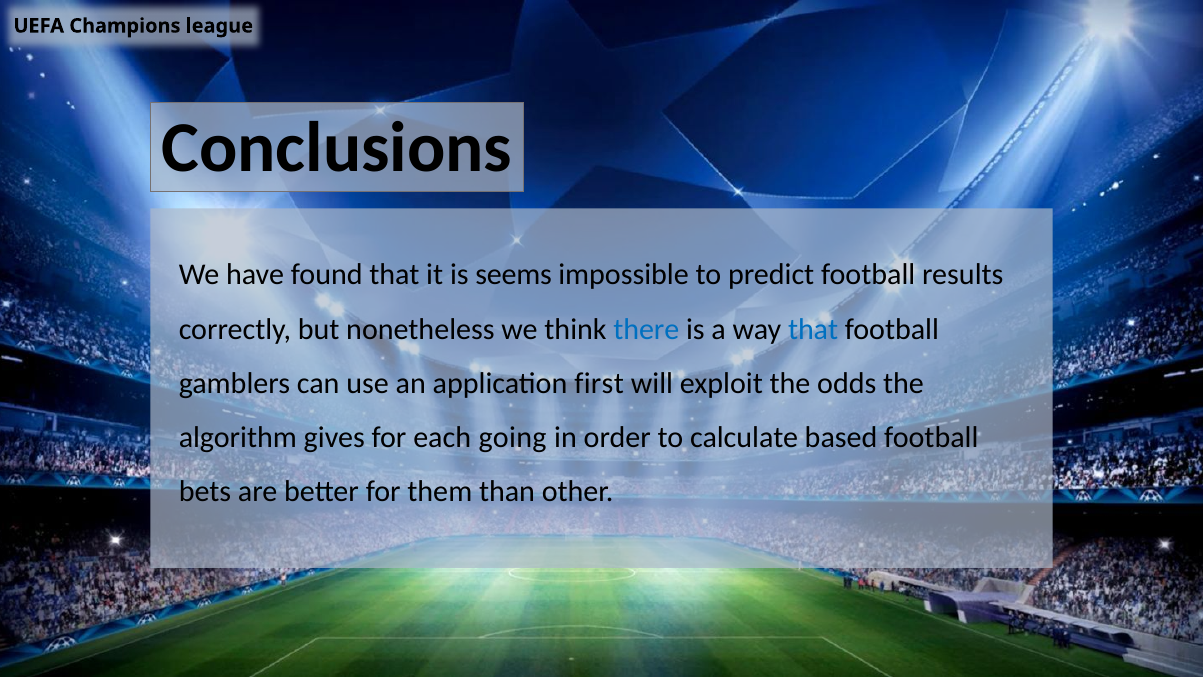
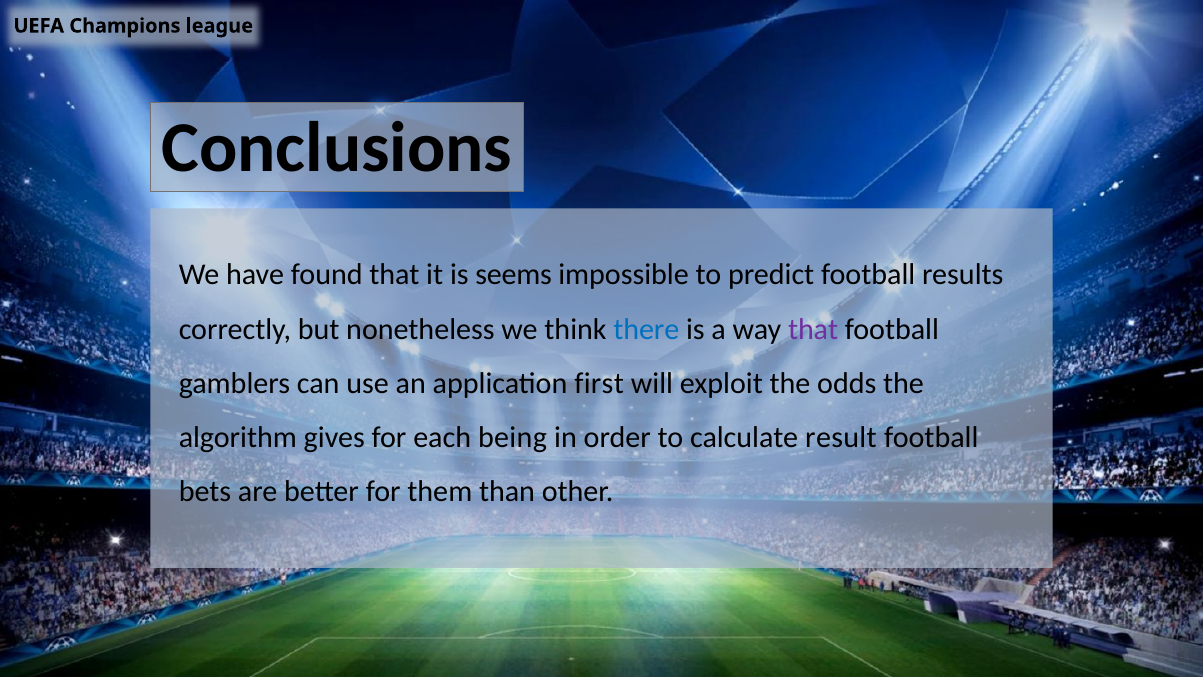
that at (813, 329) colour: blue -> purple
going: going -> being
based: based -> result
